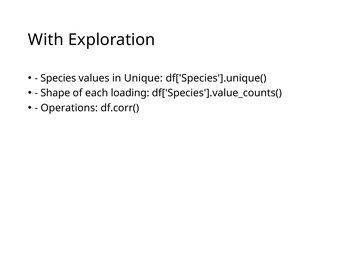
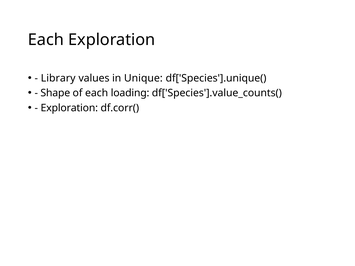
With at (46, 40): With -> Each
Species: Species -> Library
Operations at (69, 108): Operations -> Exploration
